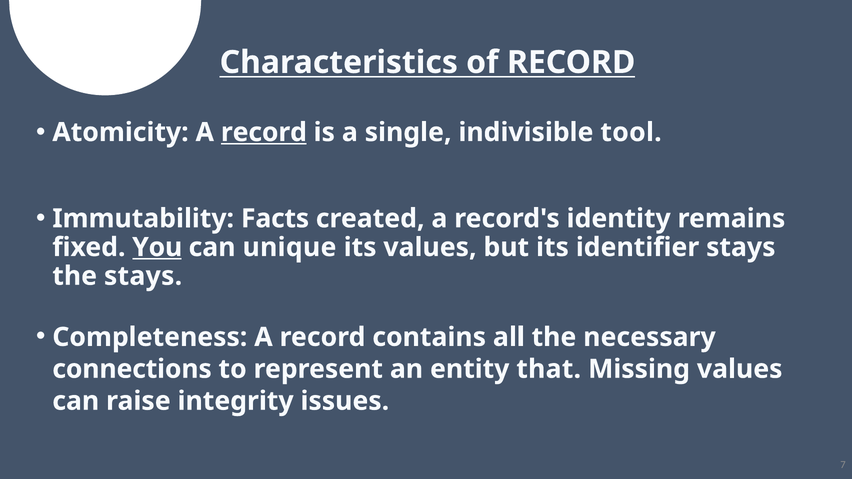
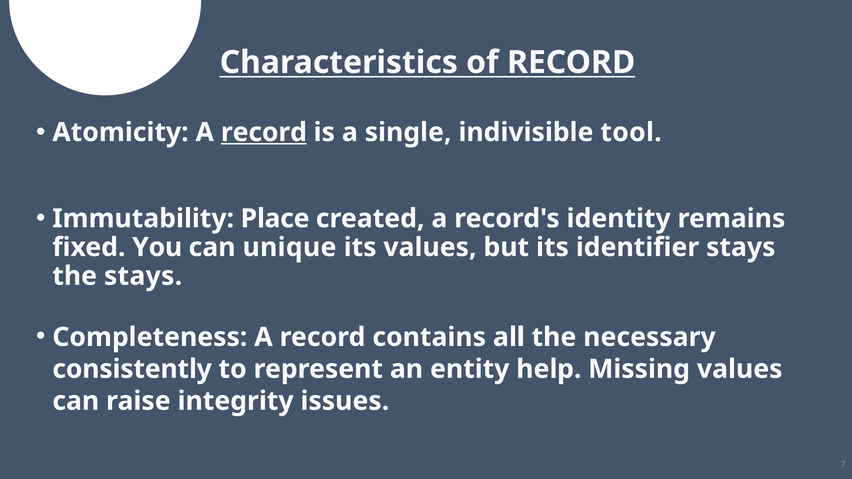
Facts: Facts -> Place
You underline: present -> none
connections: connections -> consistently
that: that -> help
